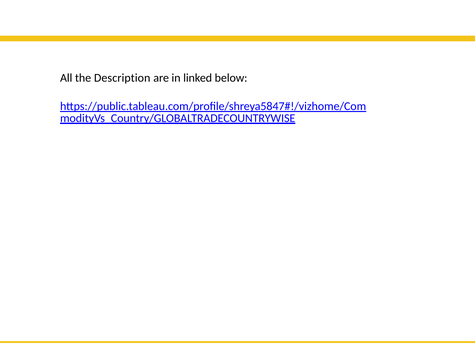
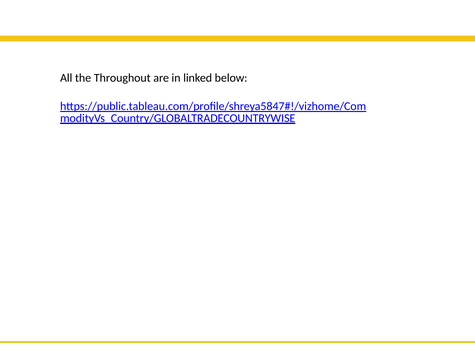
Description: Description -> Throughout
